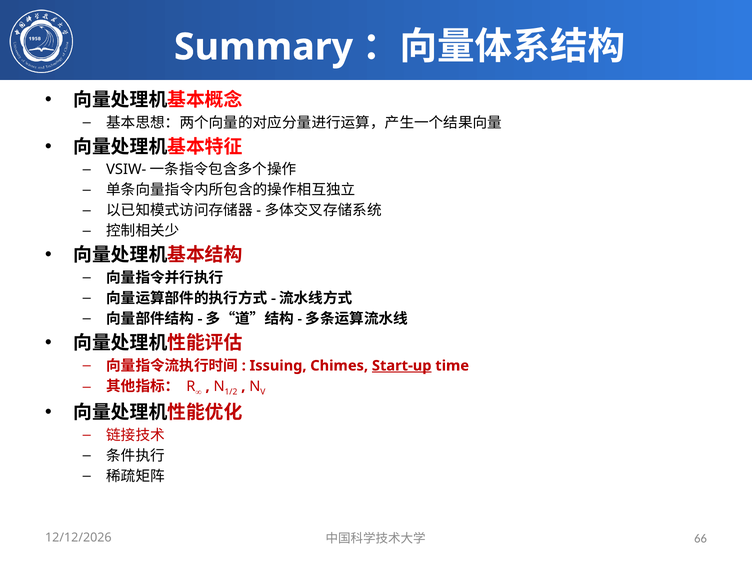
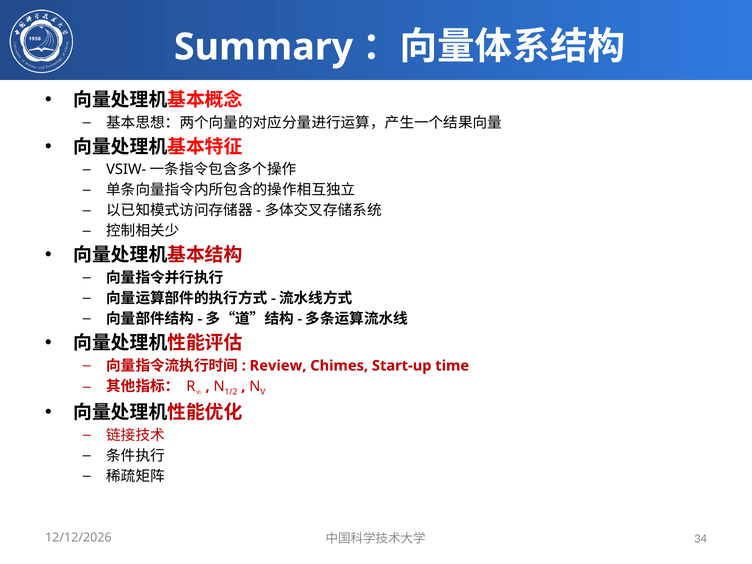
Issuing: Issuing -> Review
Start-up underline: present -> none
66: 66 -> 34
